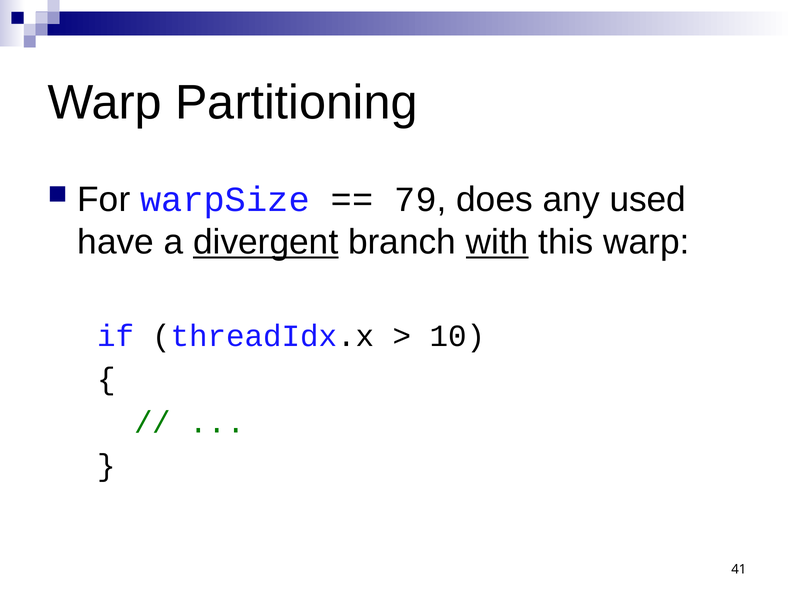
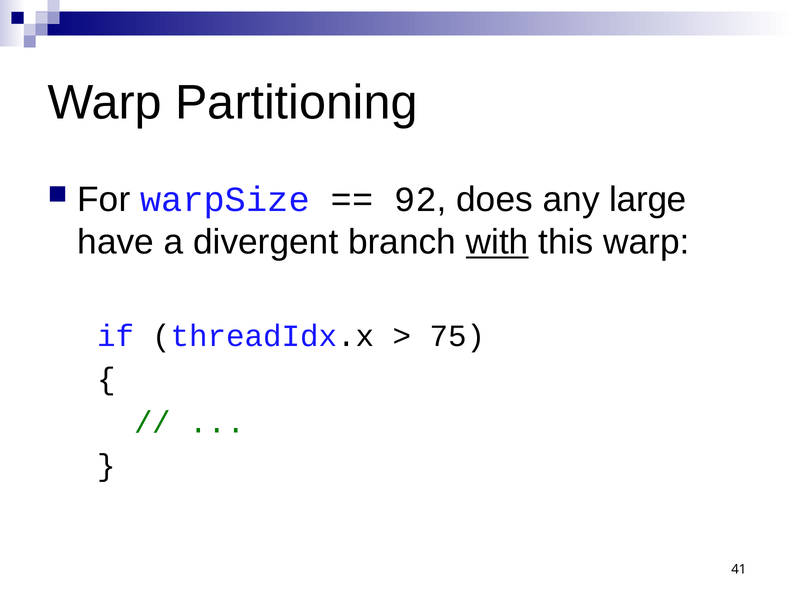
79: 79 -> 92
used: used -> large
divergent underline: present -> none
10: 10 -> 75
